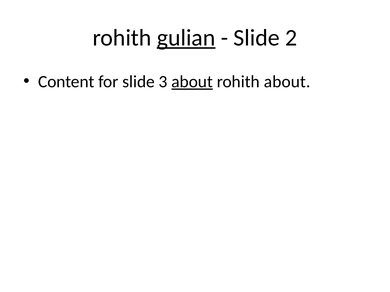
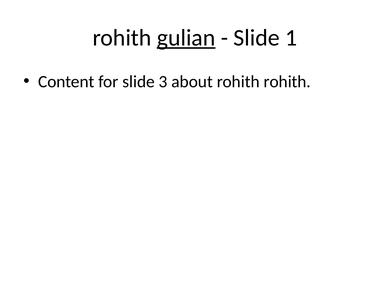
2: 2 -> 1
about at (192, 82) underline: present -> none
rohith about: about -> rohith
